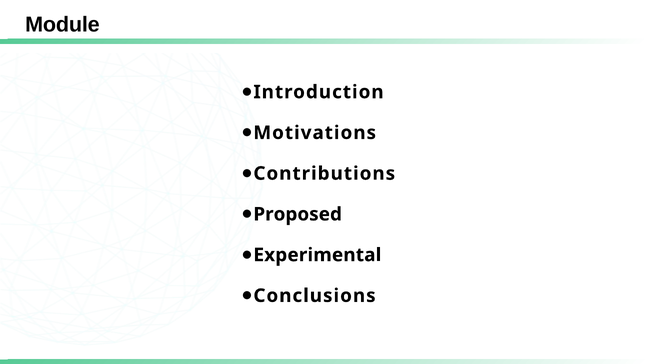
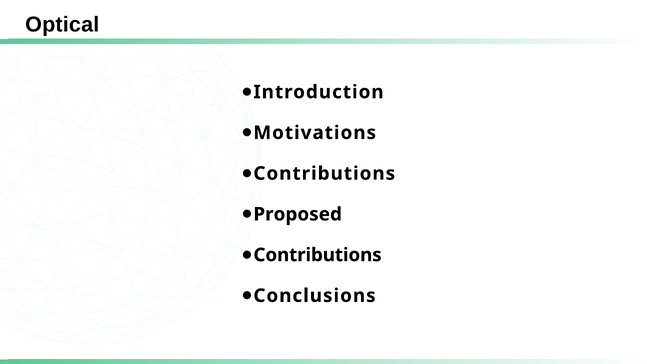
Module: Module -> Optical
Experimental at (317, 255): Experimental -> Contributions
